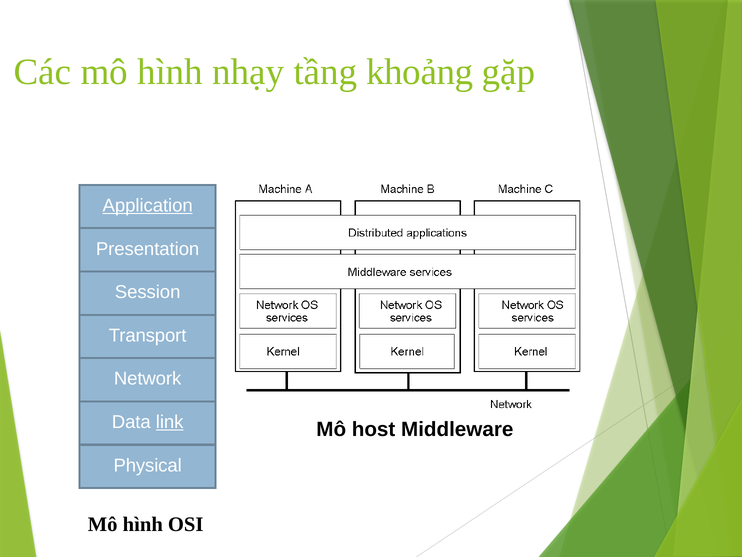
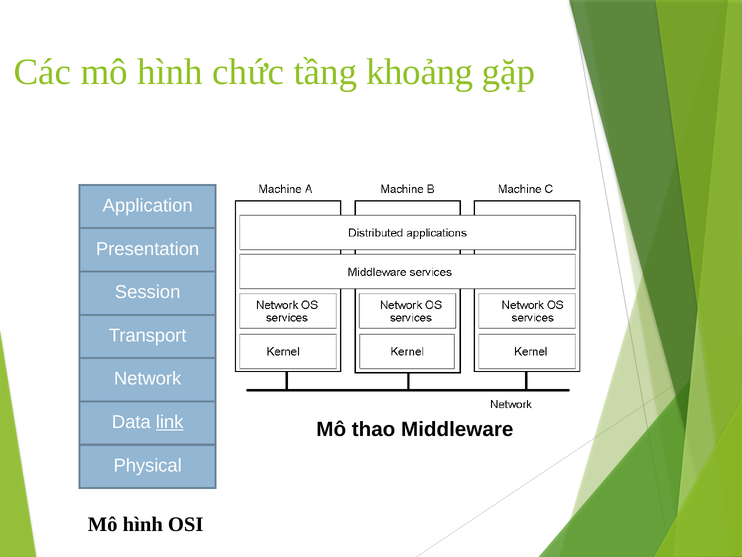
nhạy: nhạy -> chức
Application underline: present -> none
host: host -> thao
